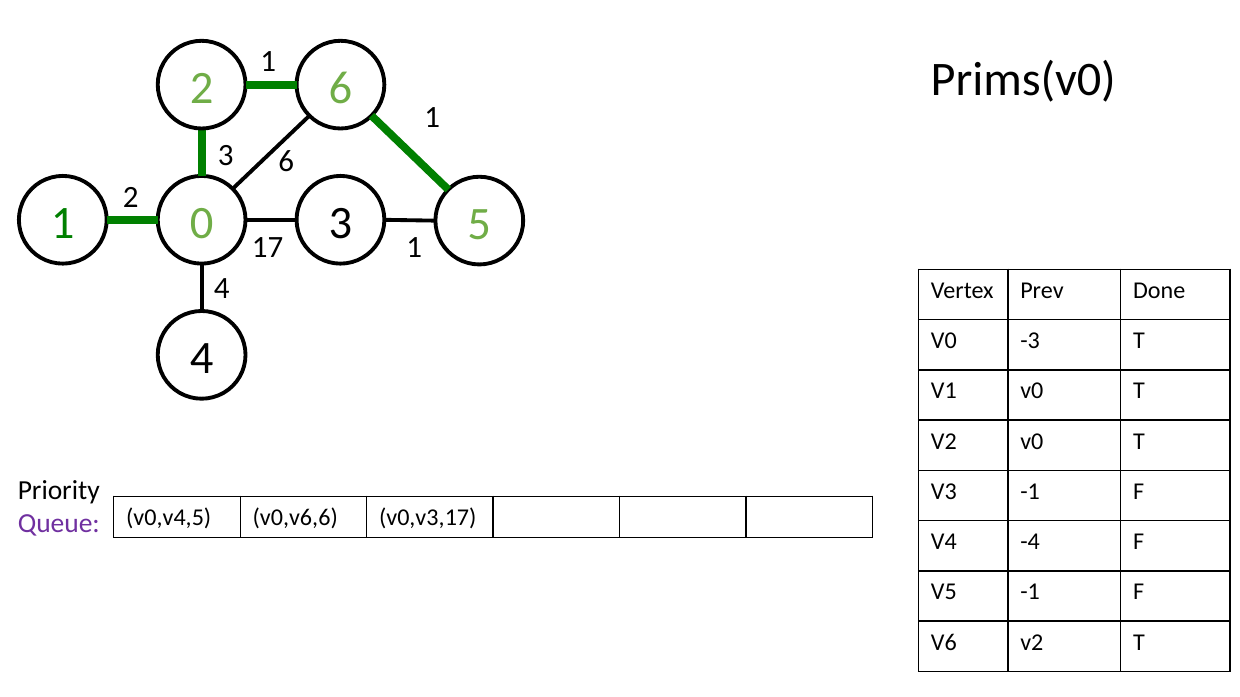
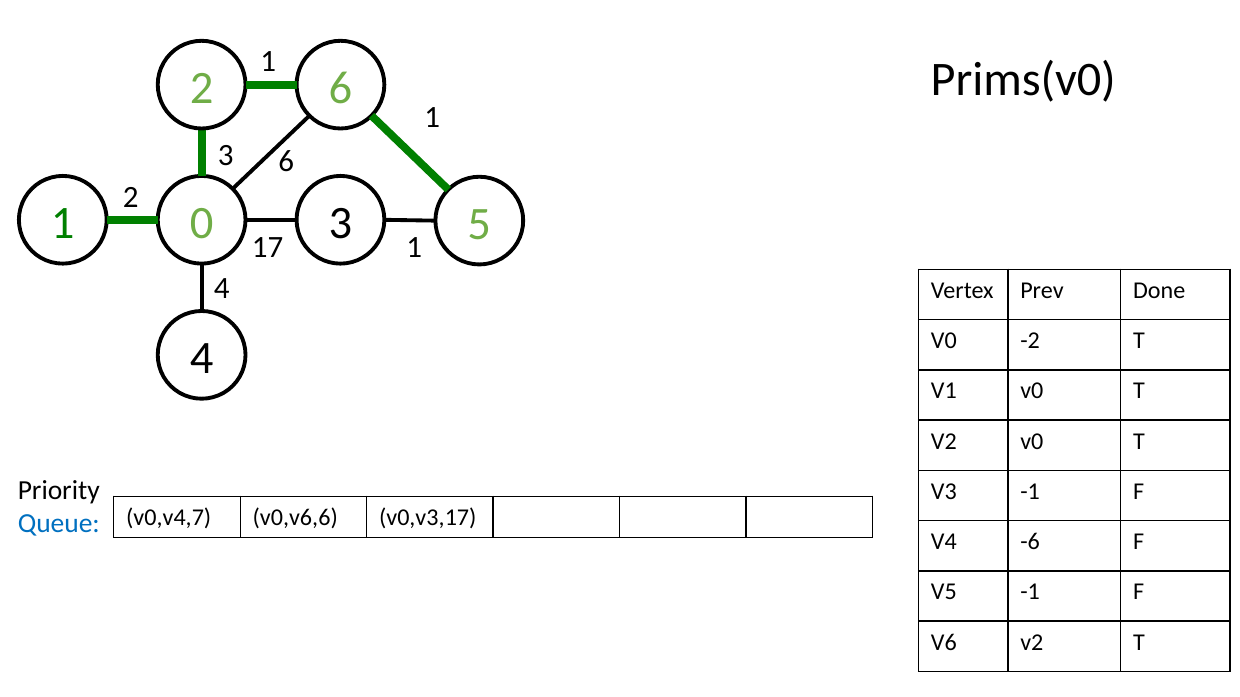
-3: -3 -> -2
v0,v4,5: v0,v4,5 -> v0,v4,7
Queue colour: purple -> blue
-4: -4 -> -6
